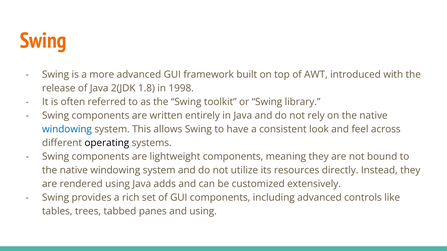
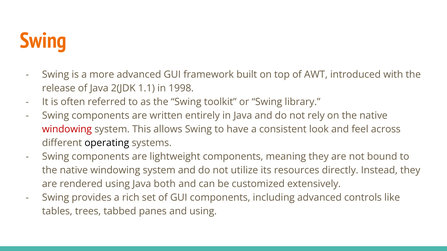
1.8: 1.8 -> 1.1
windowing at (67, 130) colour: blue -> red
adds: adds -> both
